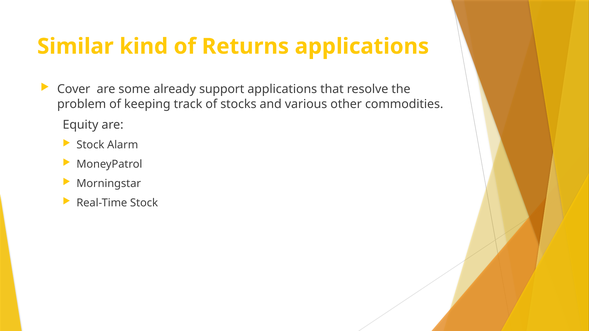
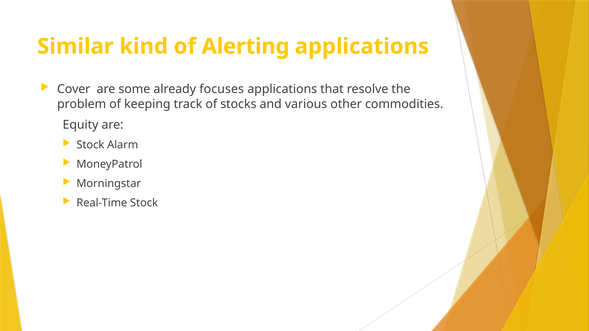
Returns: Returns -> Alerting
support: support -> focuses
